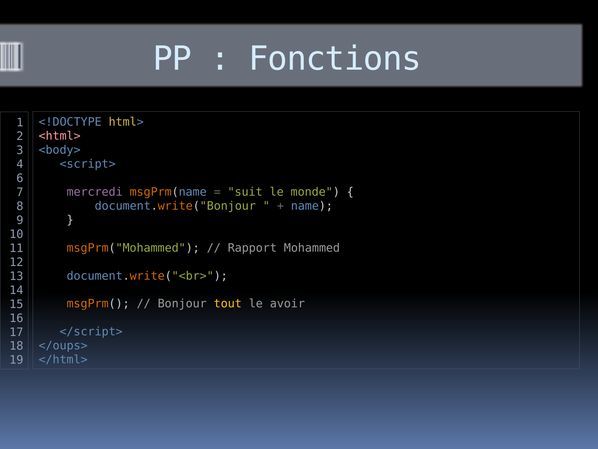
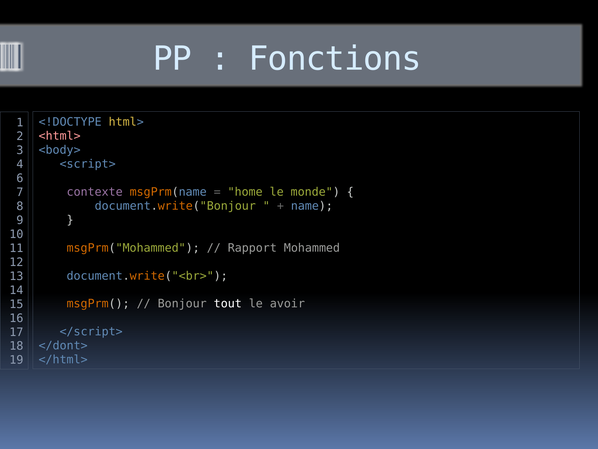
mercredi: mercredi -> contexte
suit: suit -> home
tout colour: yellow -> white
</oups>: </oups> -> </dont>
